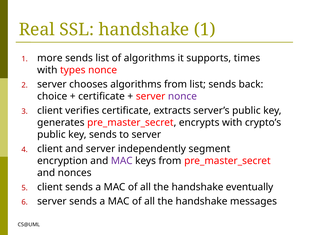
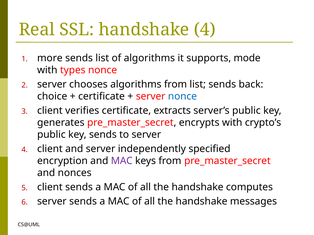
handshake 1: 1 -> 4
times: times -> mode
nonce at (182, 96) colour: purple -> blue
segment: segment -> specified
eventually: eventually -> computes
